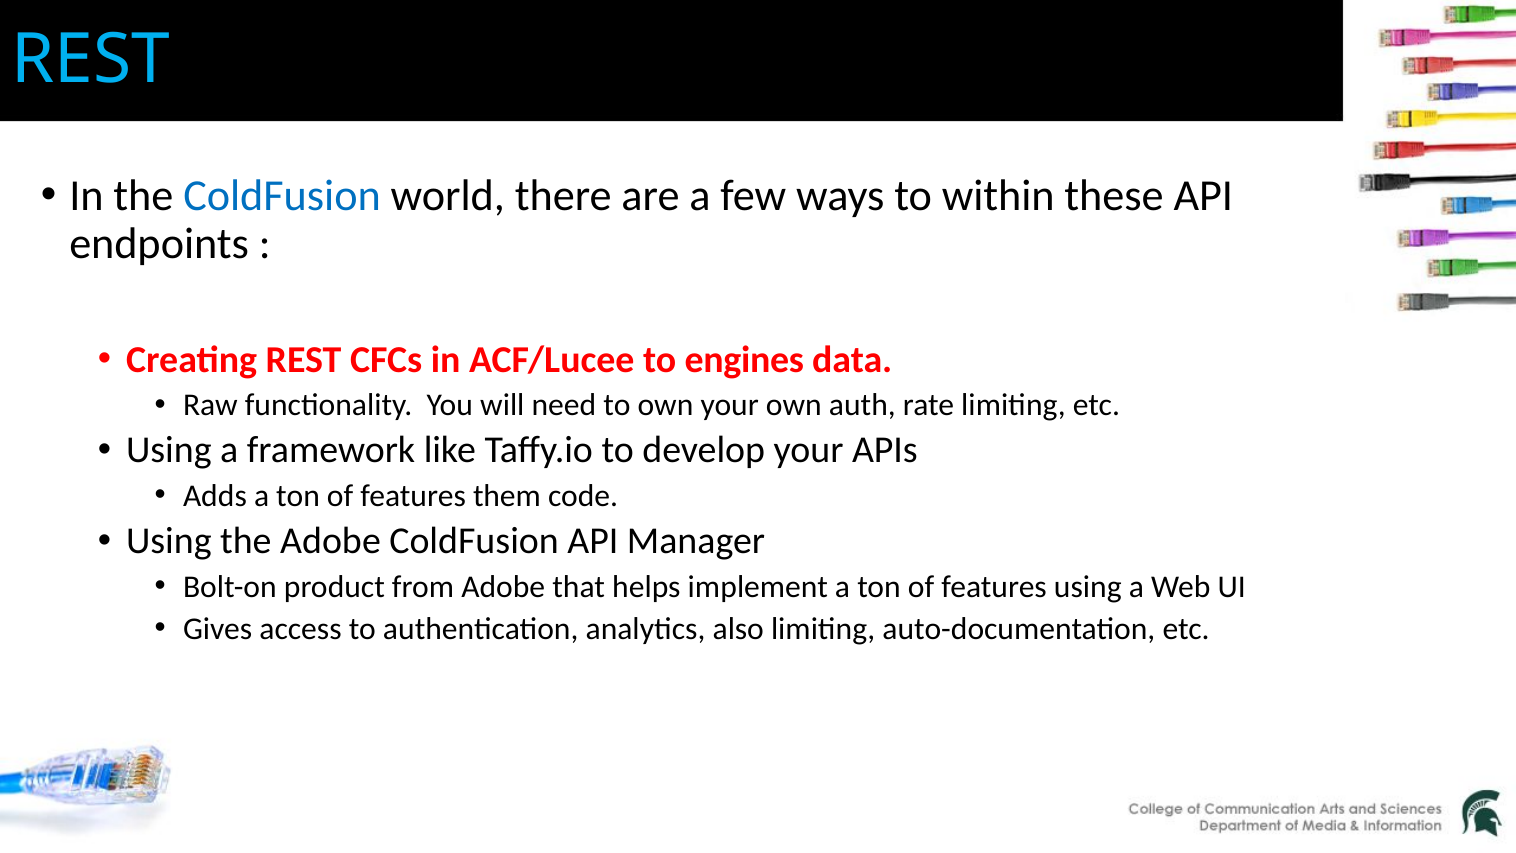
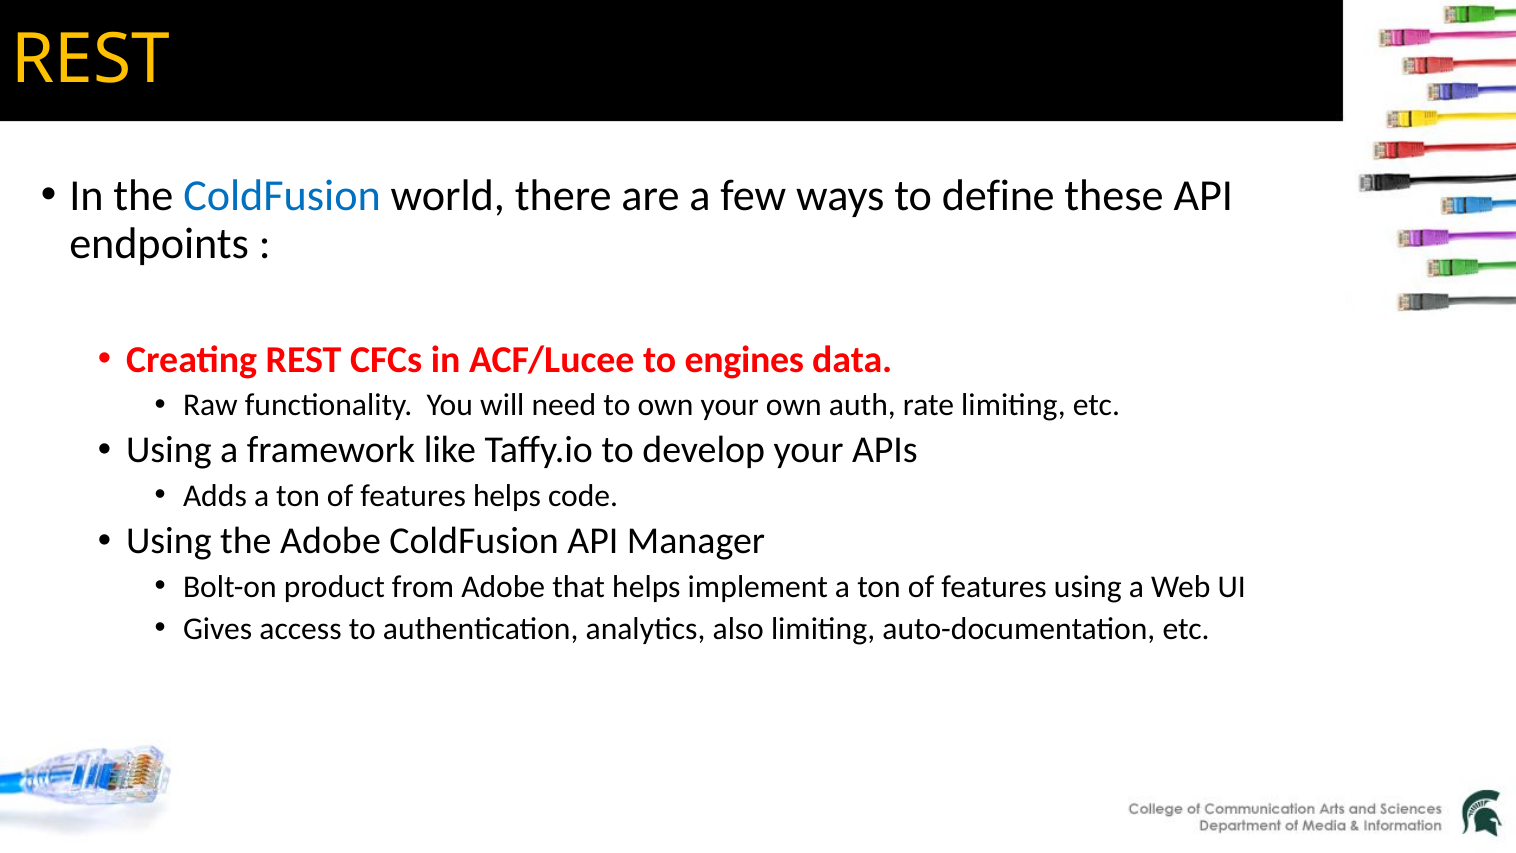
REST at (91, 60) colour: light blue -> yellow
within: within -> define
features them: them -> helps
